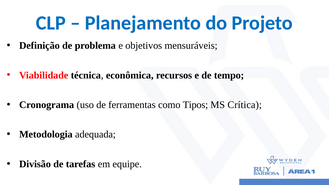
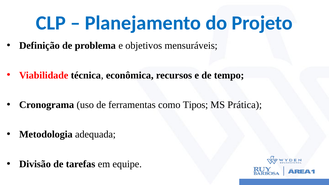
Crítica: Crítica -> Prática
